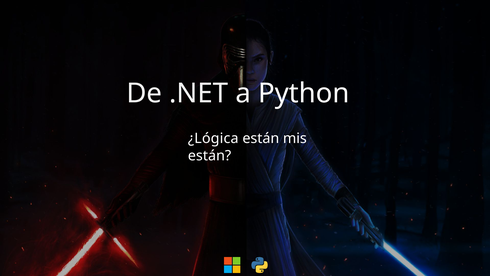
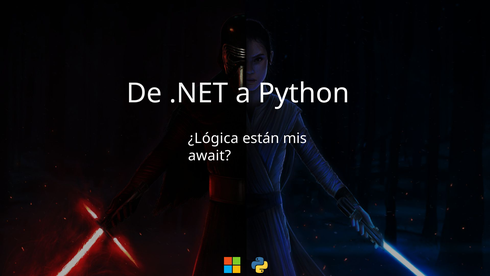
están at (210, 156): están -> await
